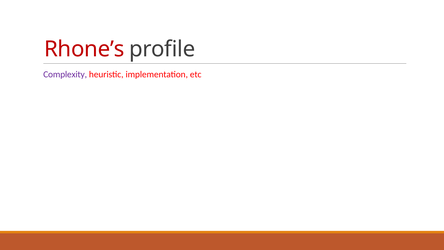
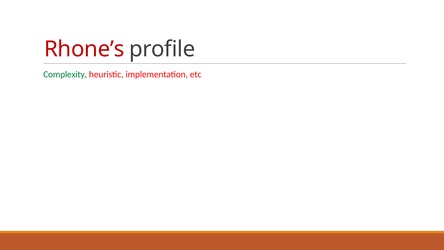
Complexity colour: purple -> green
